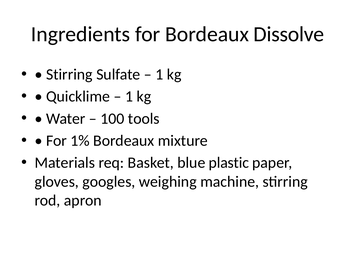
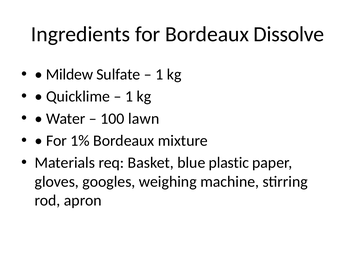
Stirring at (69, 74): Stirring -> Mildew
tools: tools -> lawn
